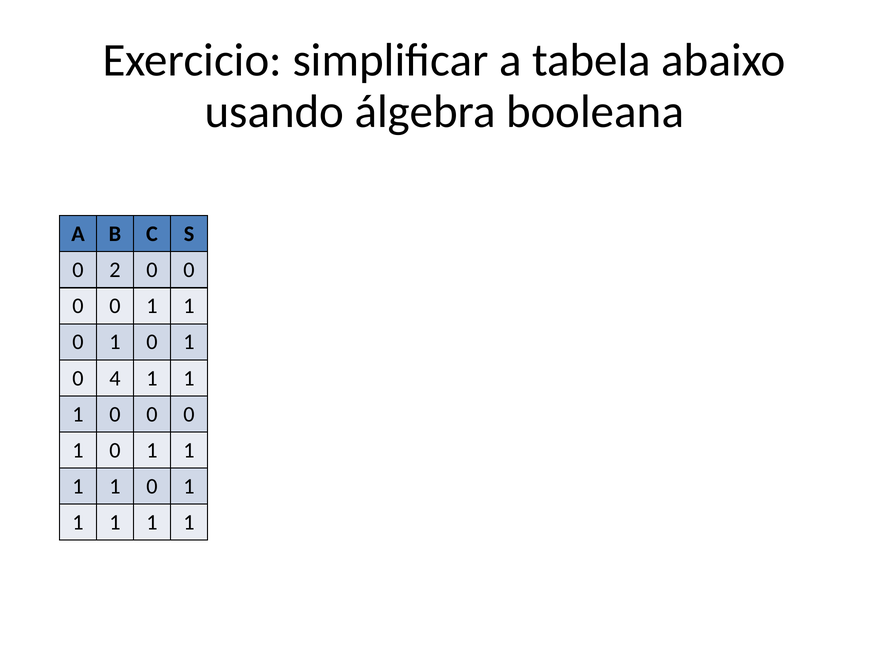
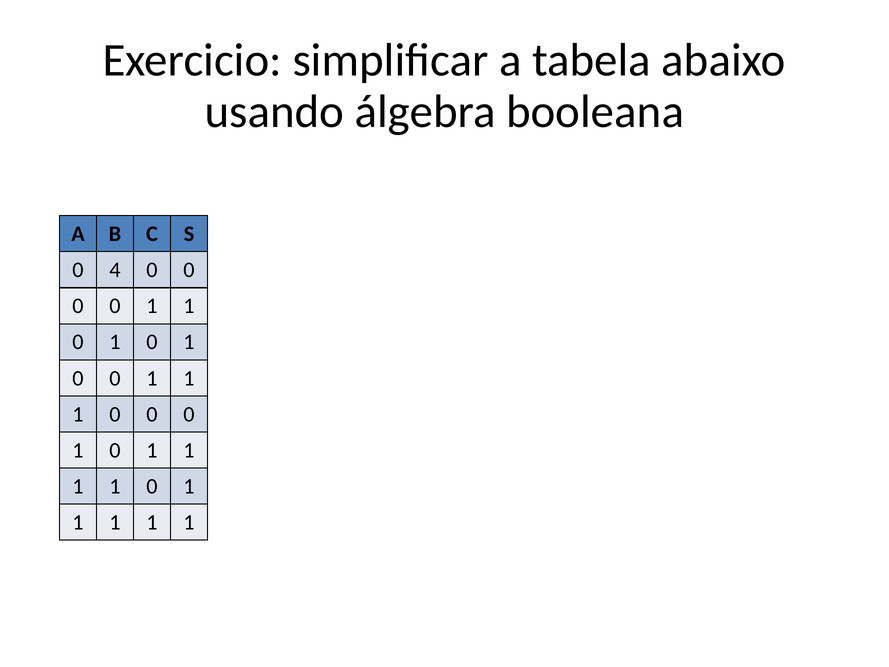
2: 2 -> 4
4 at (115, 378): 4 -> 0
